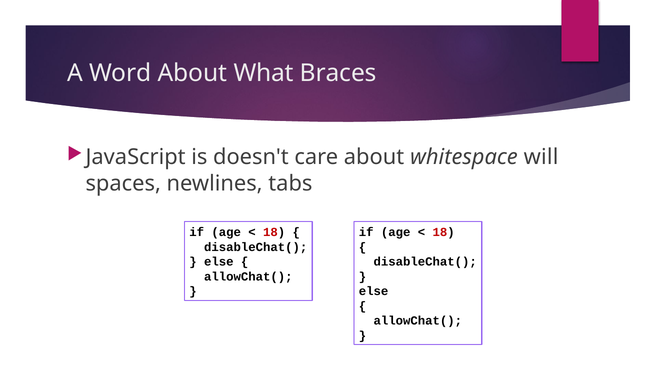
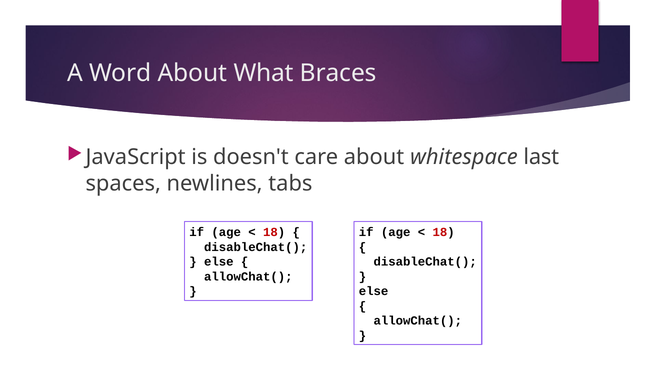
will: will -> last
